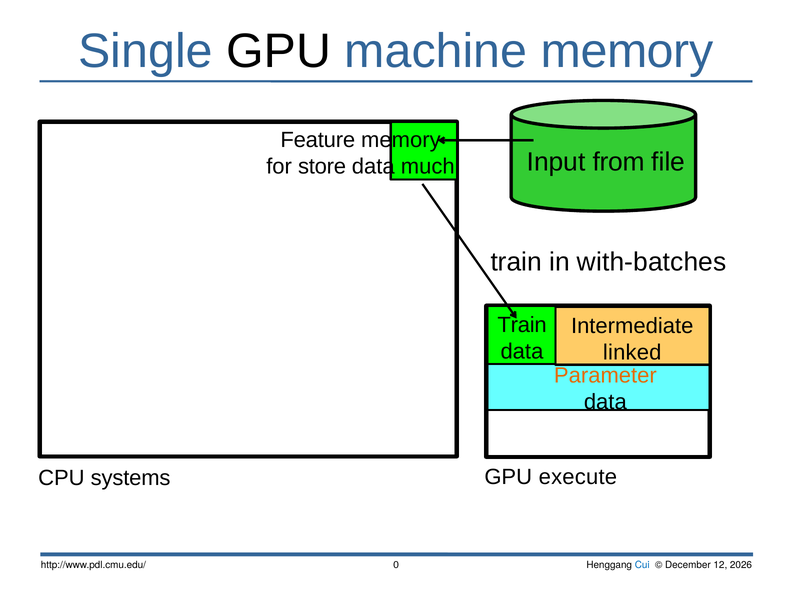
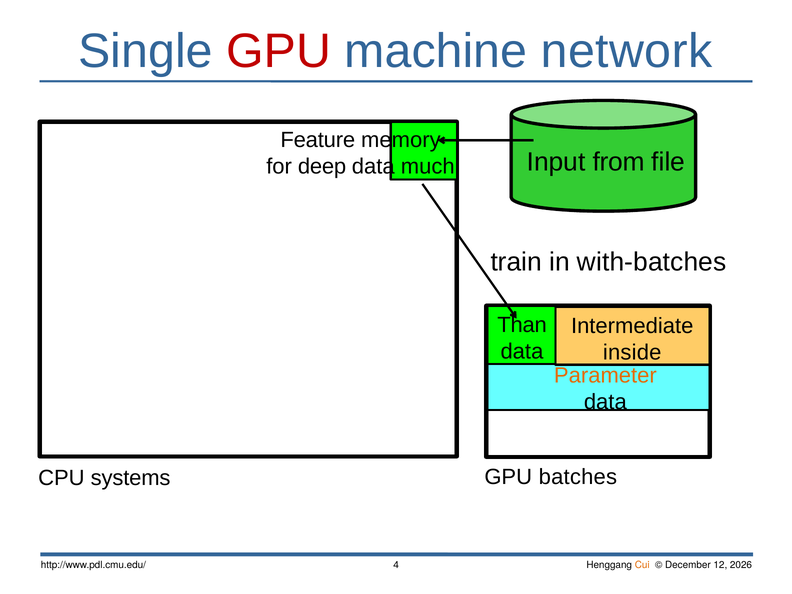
GPU at (279, 51) colour: black -> red
machine memory: memory -> network
store: store -> deep
Train at (522, 325): Train -> Than
linked: linked -> inside
execute: execute -> batches
0: 0 -> 4
Cui colour: blue -> orange
